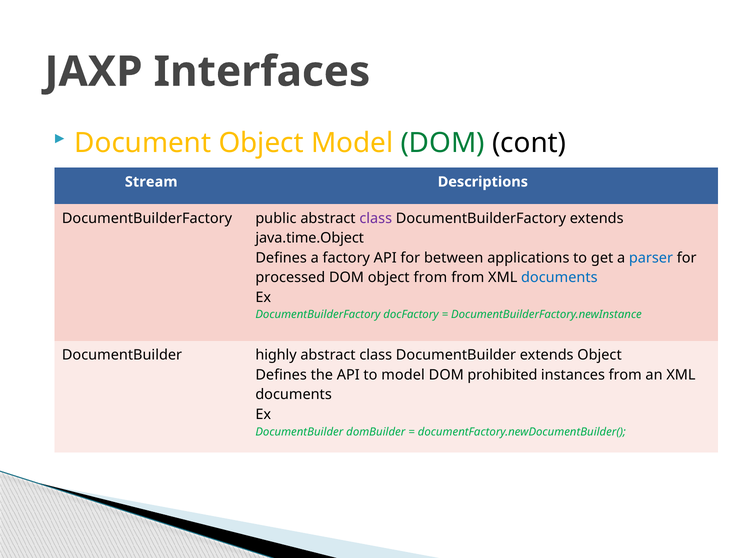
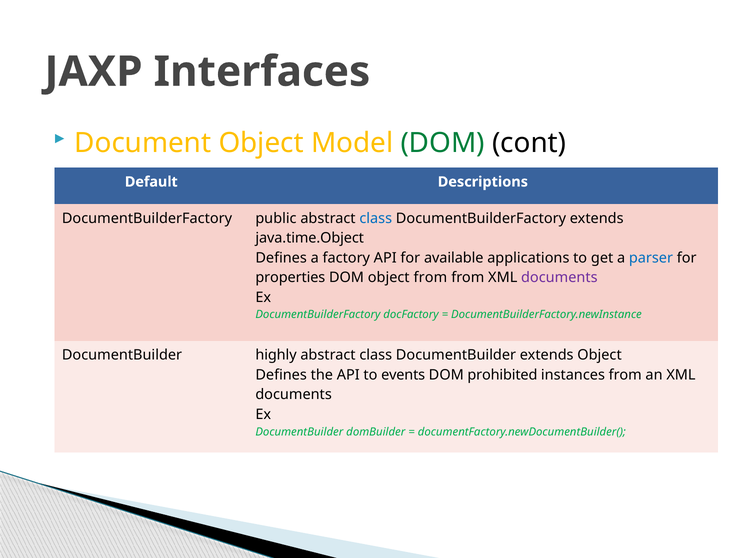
Stream: Stream -> Default
class at (376, 218) colour: purple -> blue
between: between -> available
processed: processed -> properties
documents at (559, 278) colour: blue -> purple
to model: model -> events
